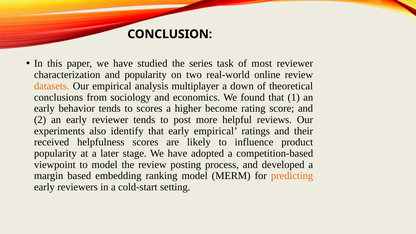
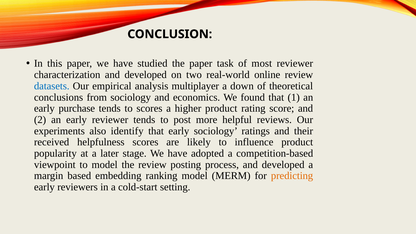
the series: series -> paper
characterization and popularity: popularity -> developed
datasets colour: orange -> blue
behavior: behavior -> purchase
higher become: become -> product
early empirical: empirical -> sociology
